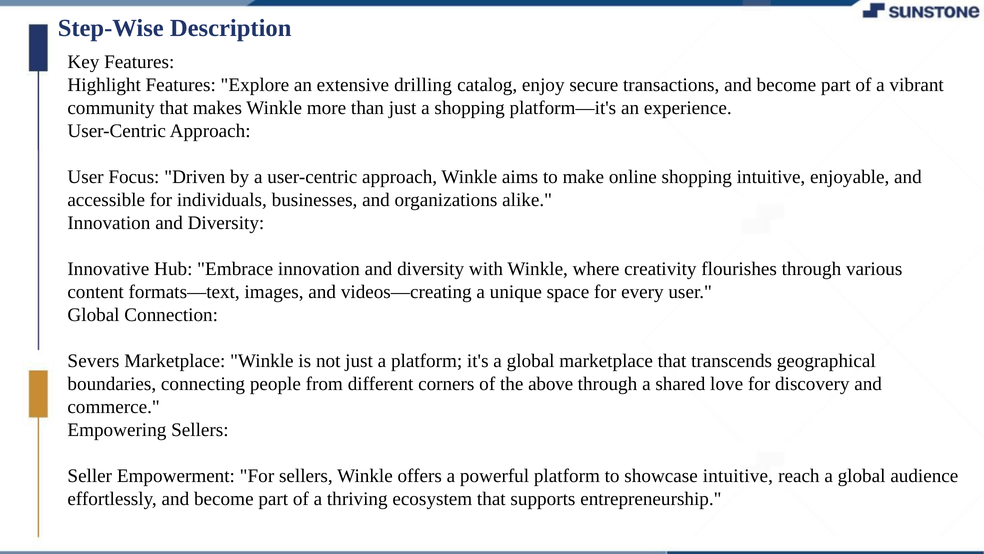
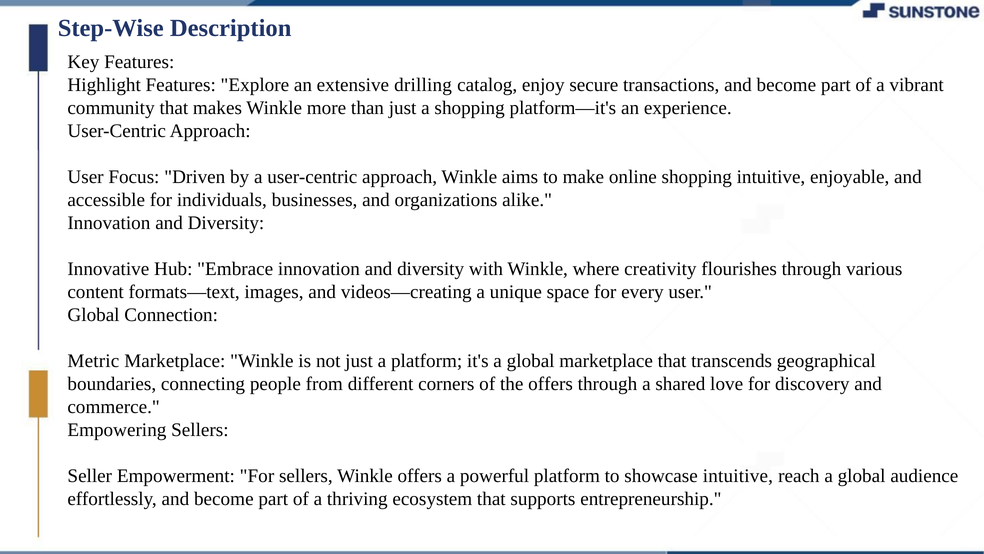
Severs: Severs -> Metric
the above: above -> offers
